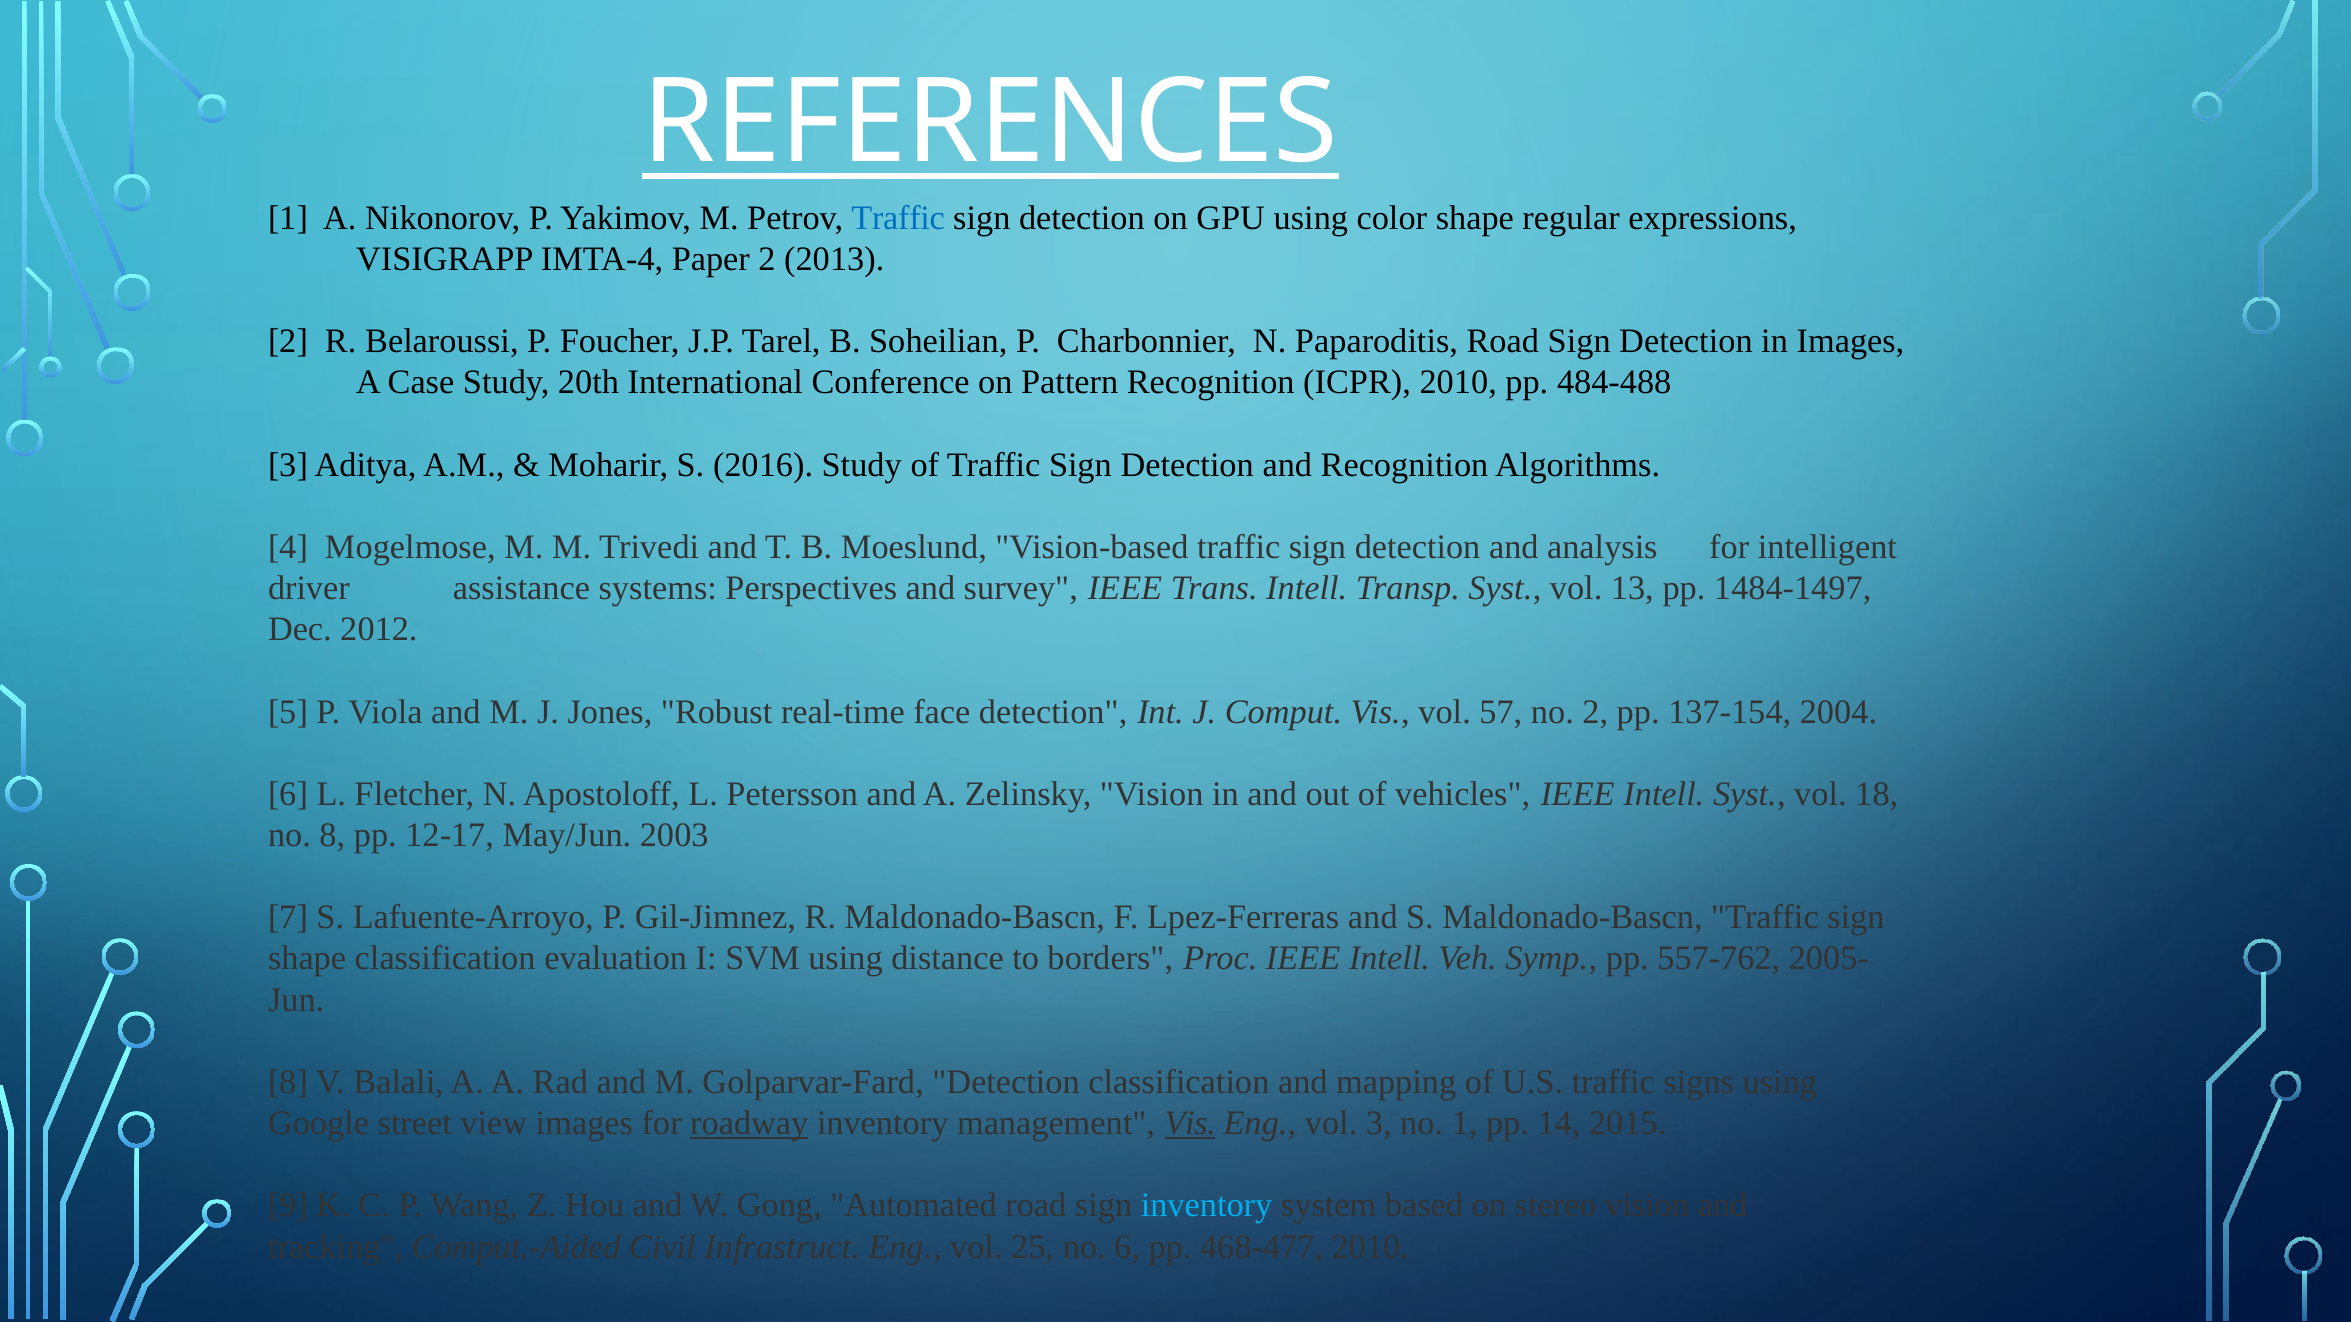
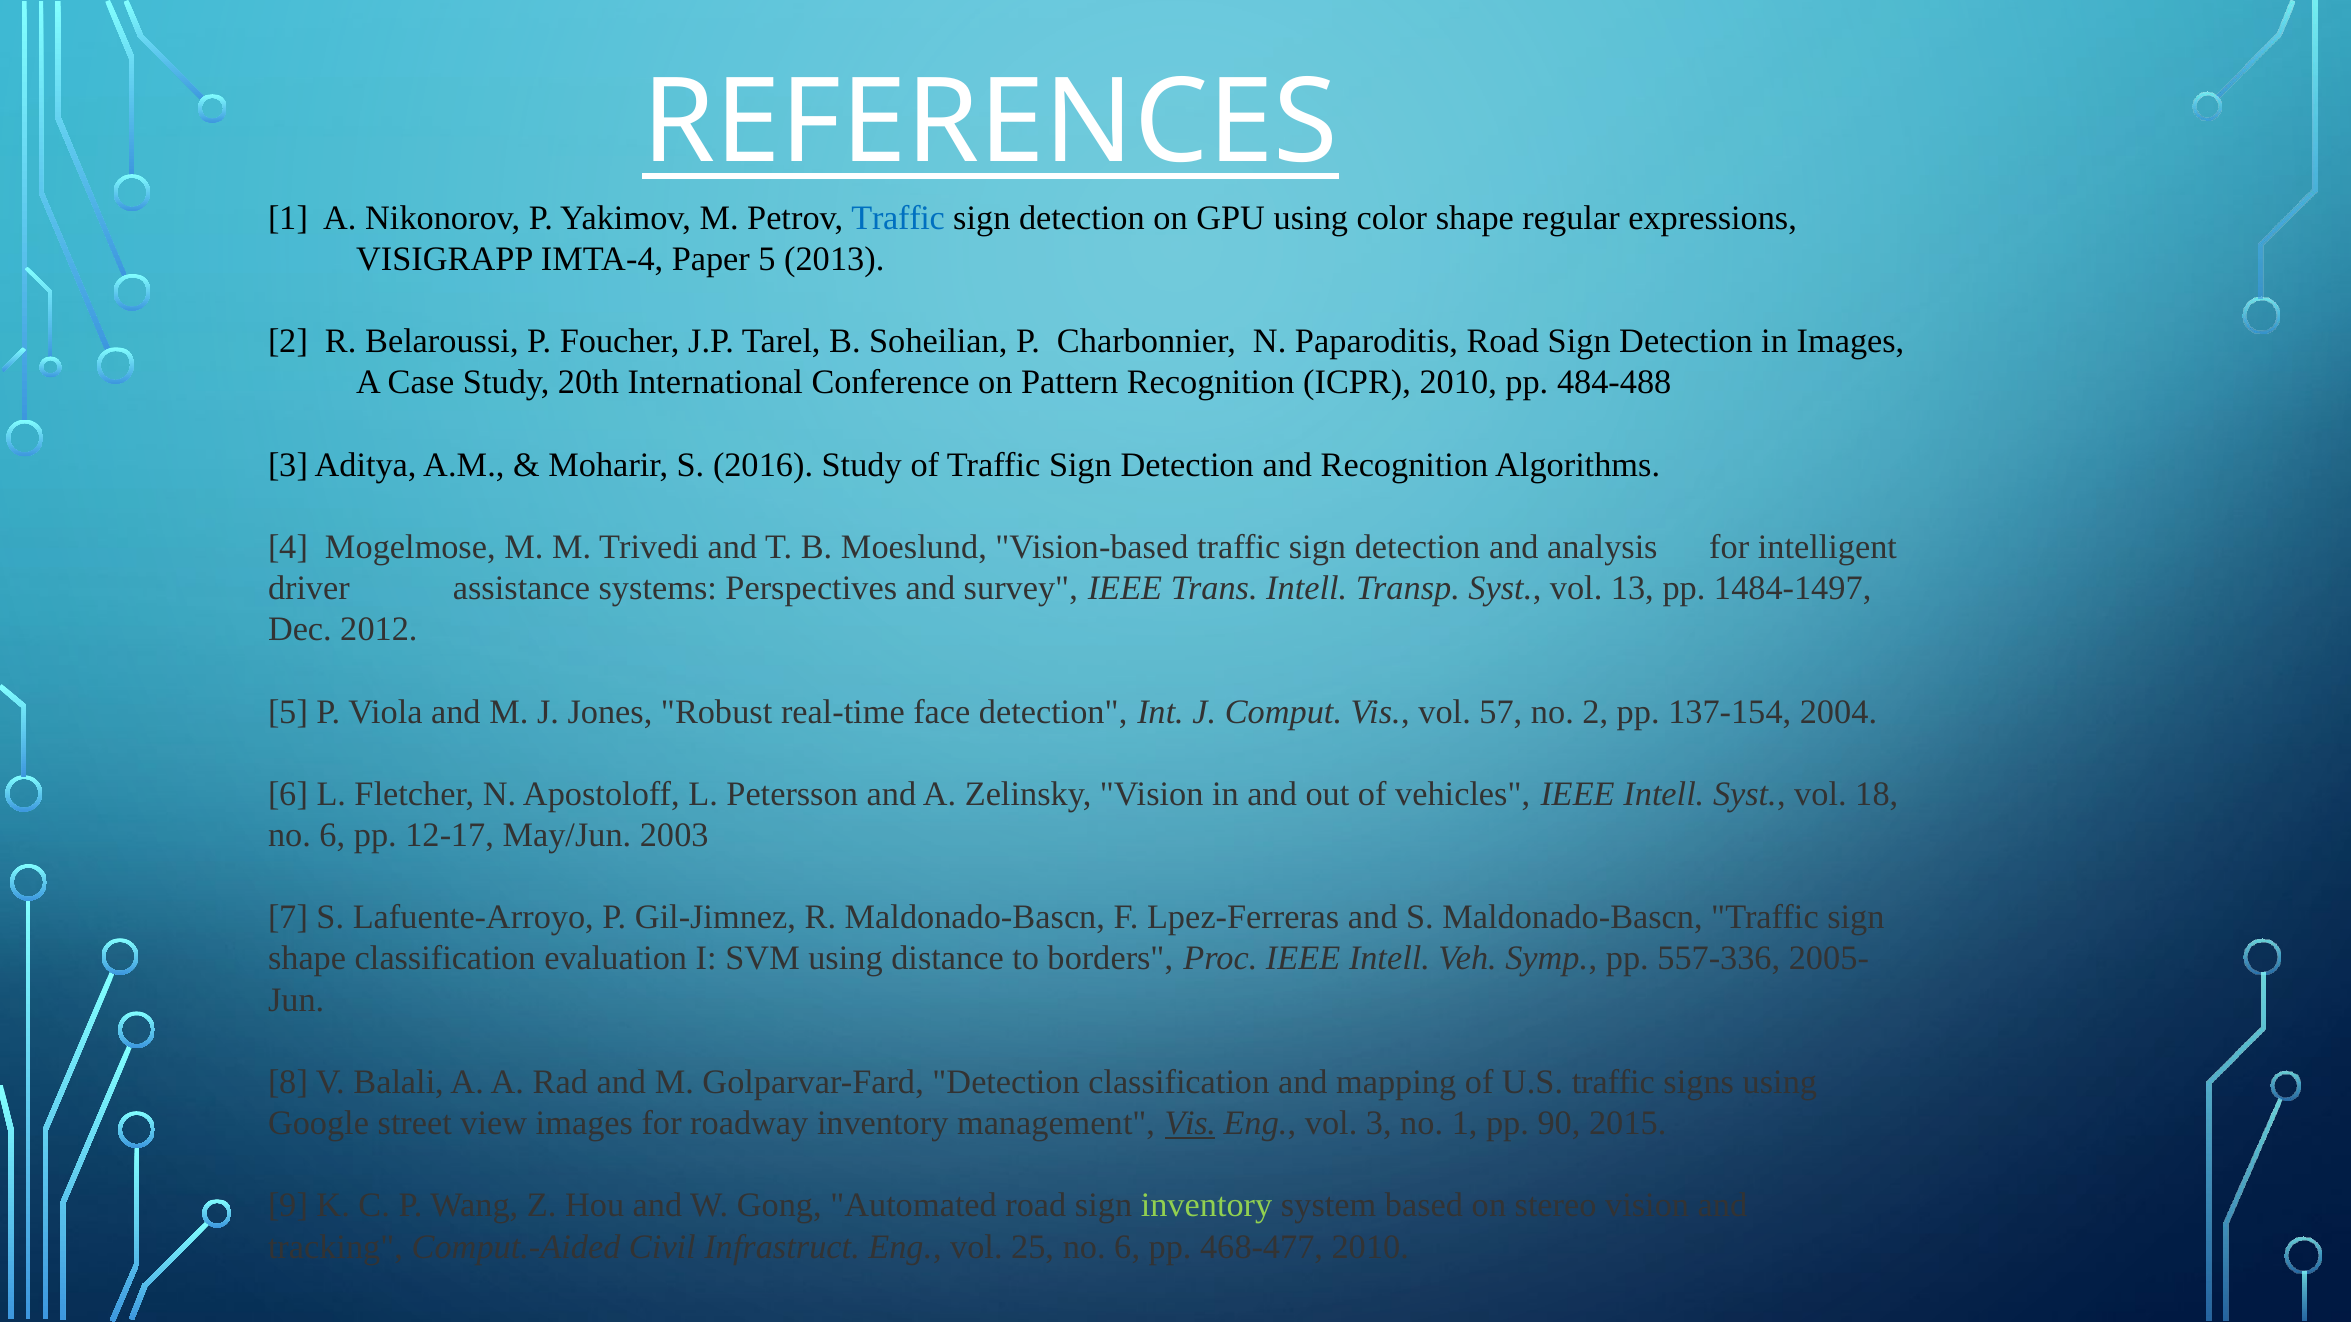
Paper 2: 2 -> 5
8 at (332, 835): 8 -> 6
557-762: 557-762 -> 557-336
roadway underline: present -> none
14: 14 -> 90
inventory at (1207, 1206) colour: light blue -> light green
